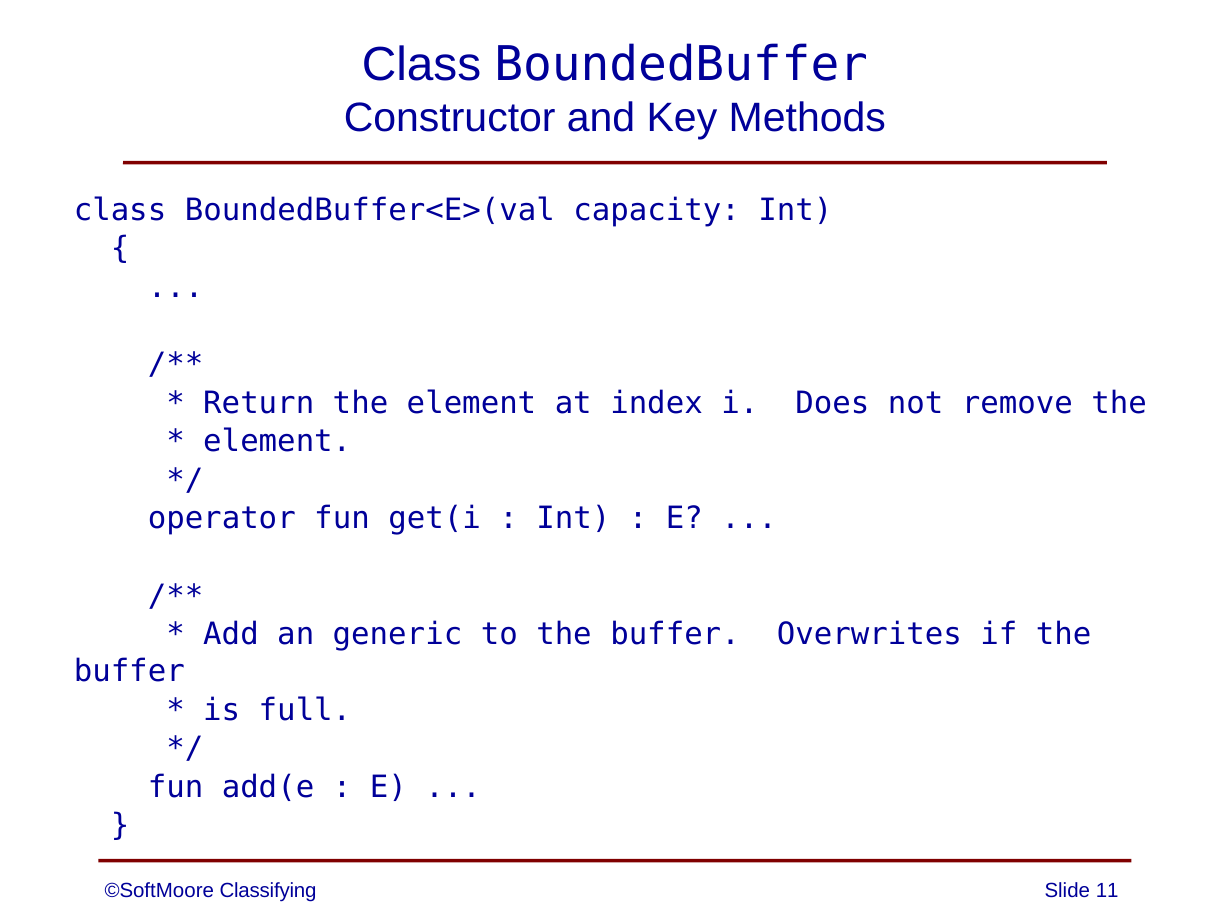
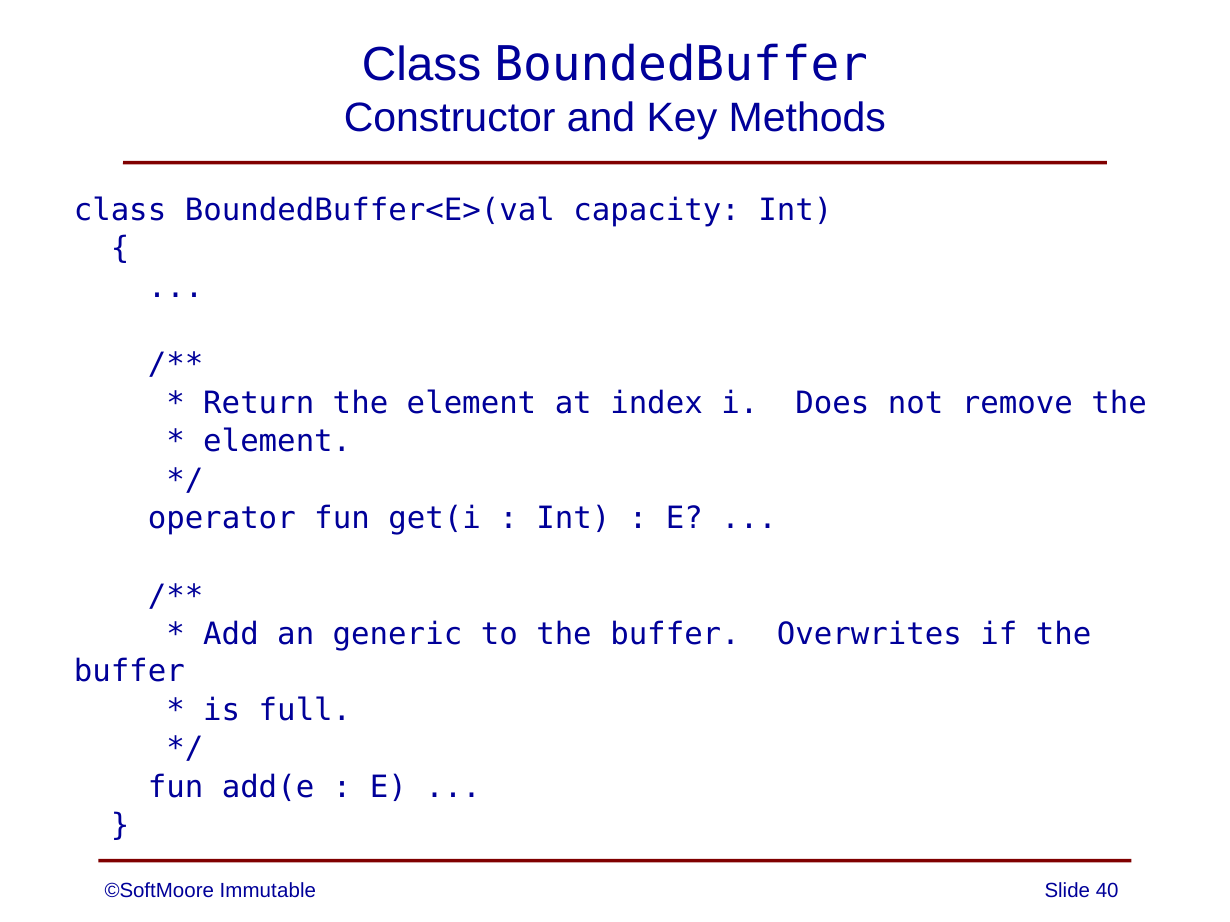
Classifying: Classifying -> Immutable
11: 11 -> 40
